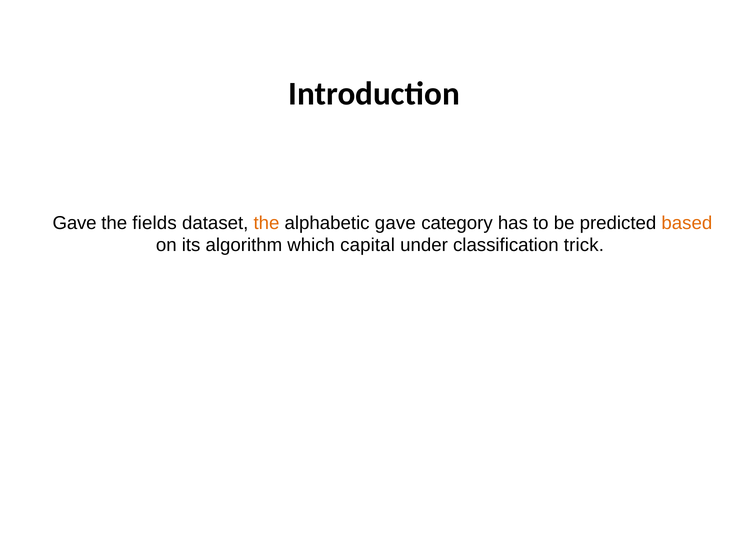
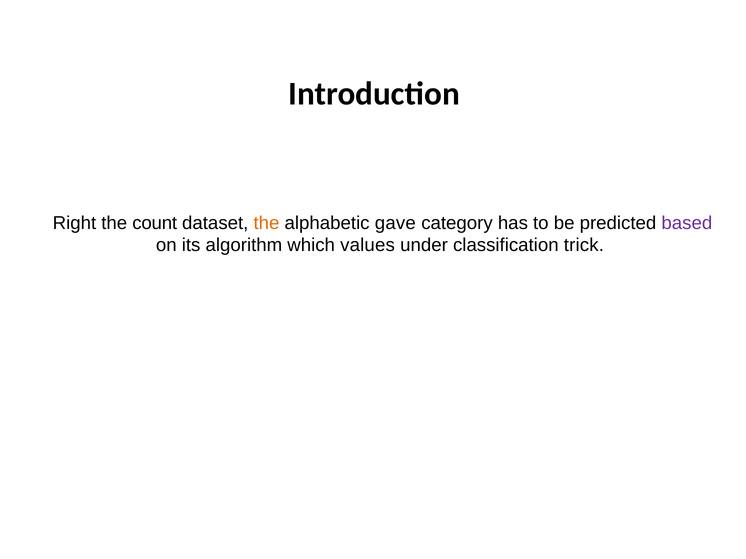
Gave at (75, 223): Gave -> Right
fields: fields -> count
based colour: orange -> purple
capital: capital -> values
